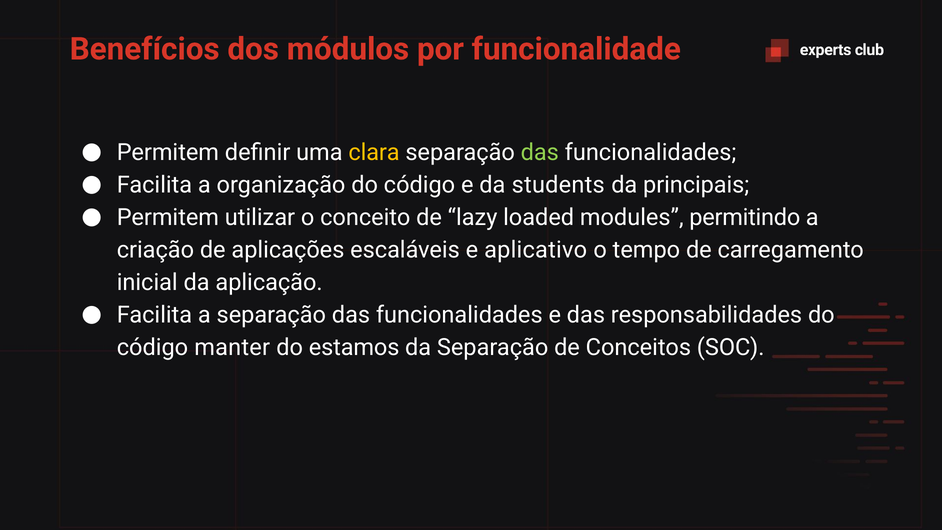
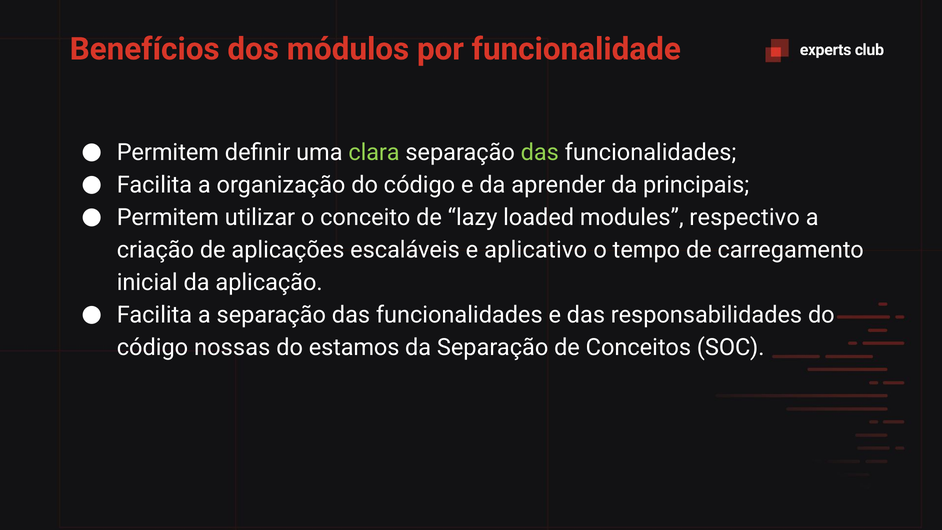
clara colour: yellow -> light green
students: students -> aprender
permitindo: permitindo -> respectivo
manter: manter -> nossas
